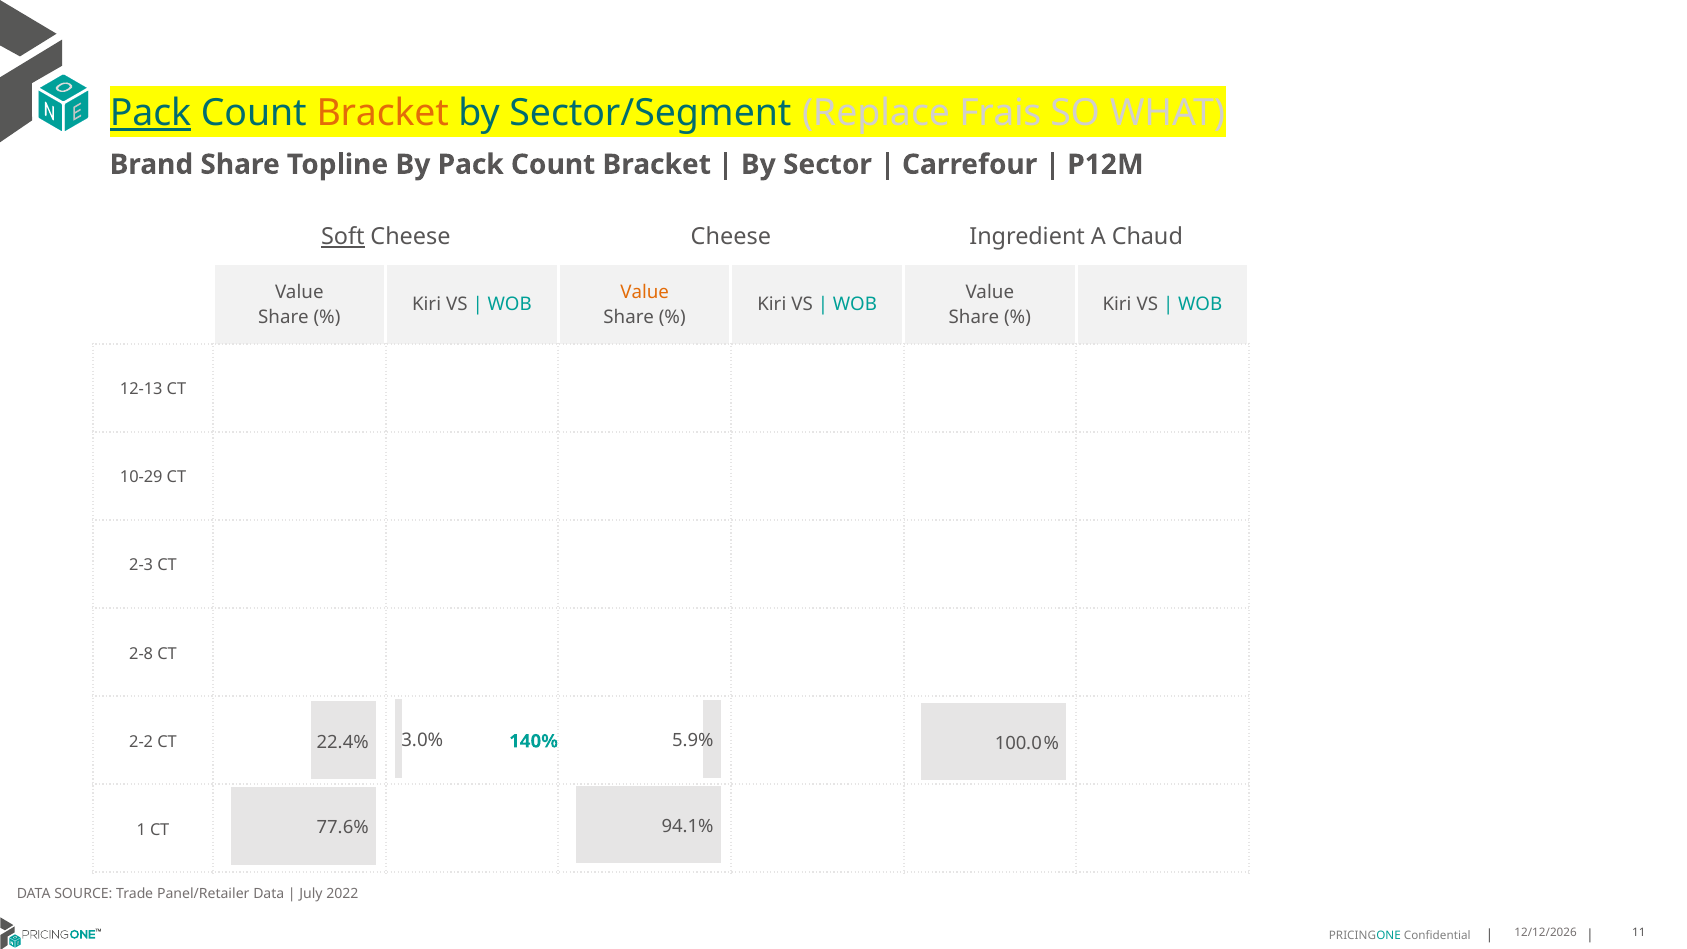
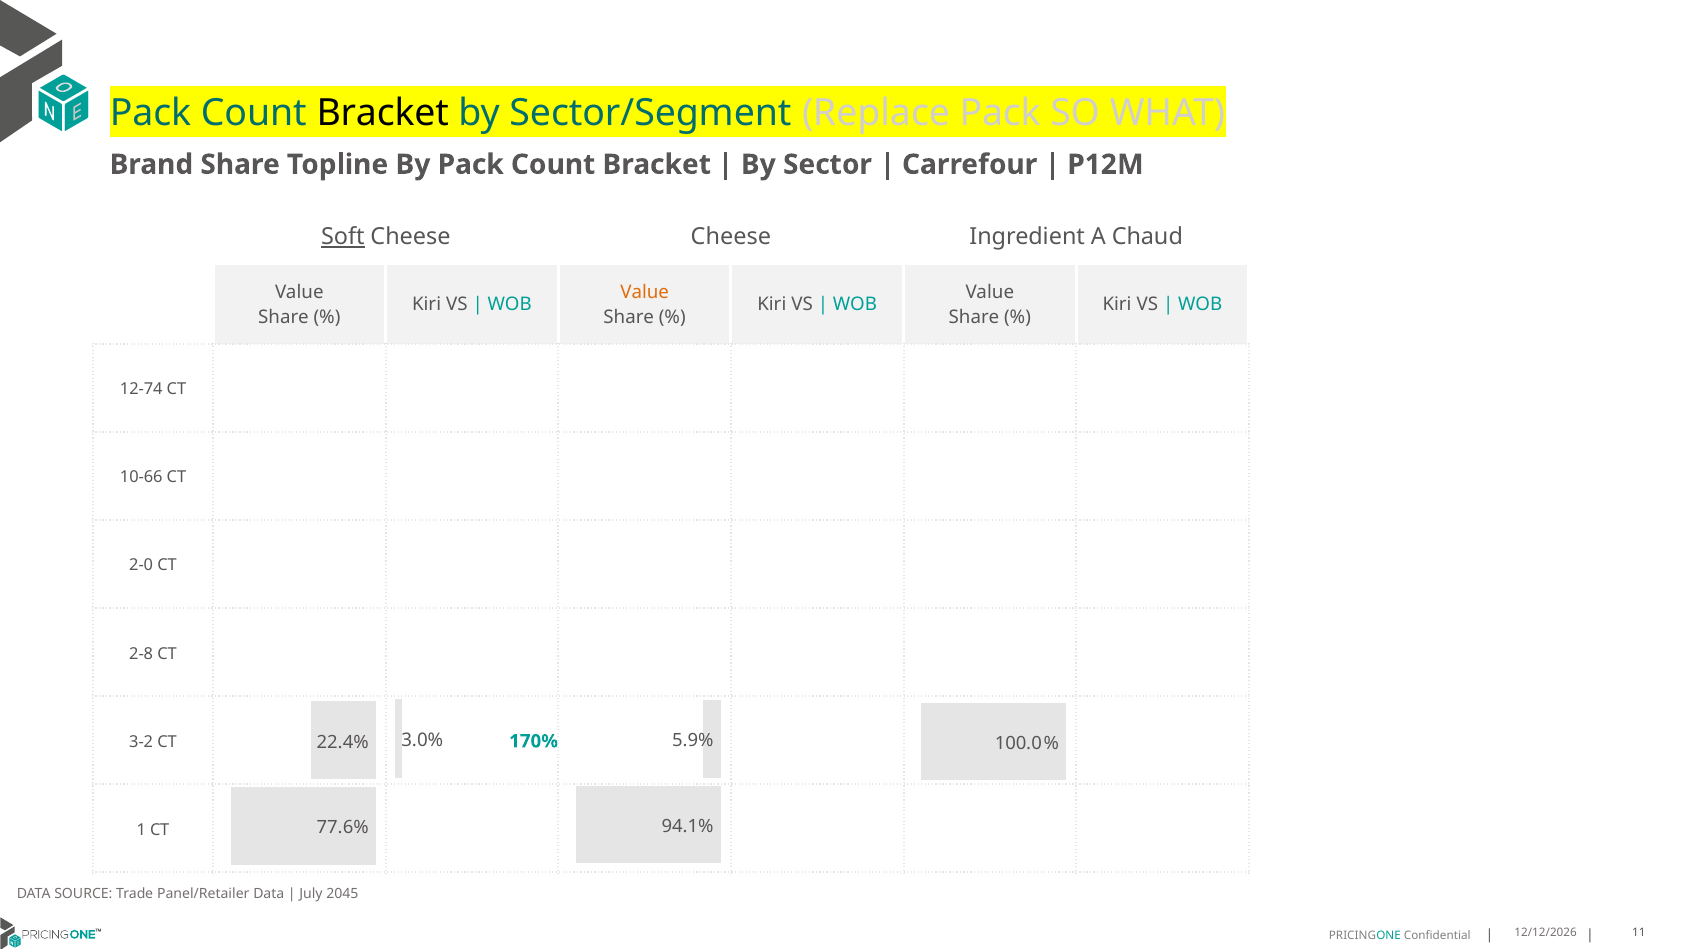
Pack at (151, 113) underline: present -> none
Bracket at (383, 113) colour: orange -> black
Replace Frais: Frais -> Pack
12-13: 12-13 -> 12-74
10-29: 10-29 -> 10-66
2-3: 2-3 -> 2-0
2-2: 2-2 -> 3-2
140%: 140% -> 170%
2022: 2022 -> 2045
